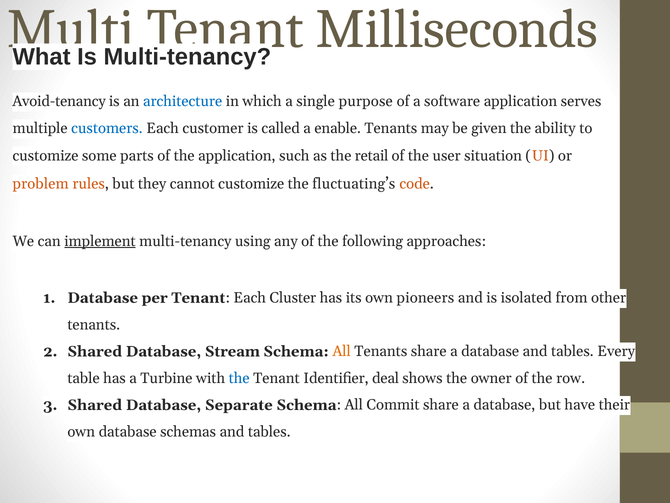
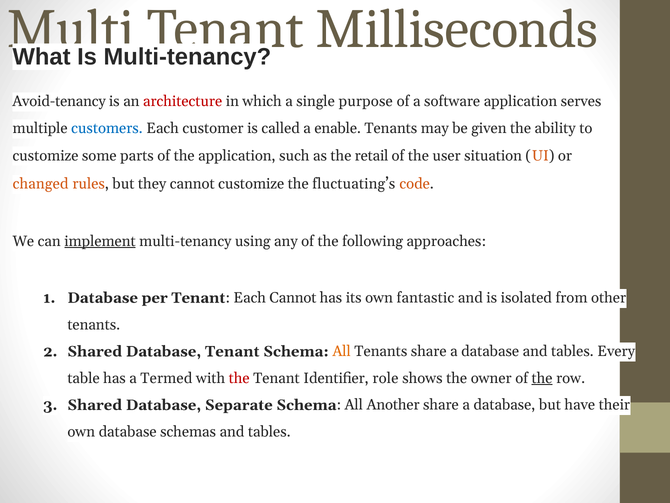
architecture colour: blue -> red
problem: problem -> changed
Each Cluster: Cluster -> Cannot
pioneers: pioneers -> fantastic
Database Stream: Stream -> Tenant
Turbine: Turbine -> Termed
the at (239, 378) colour: blue -> red
deal: deal -> role
the at (542, 378) underline: none -> present
Commit: Commit -> Another
